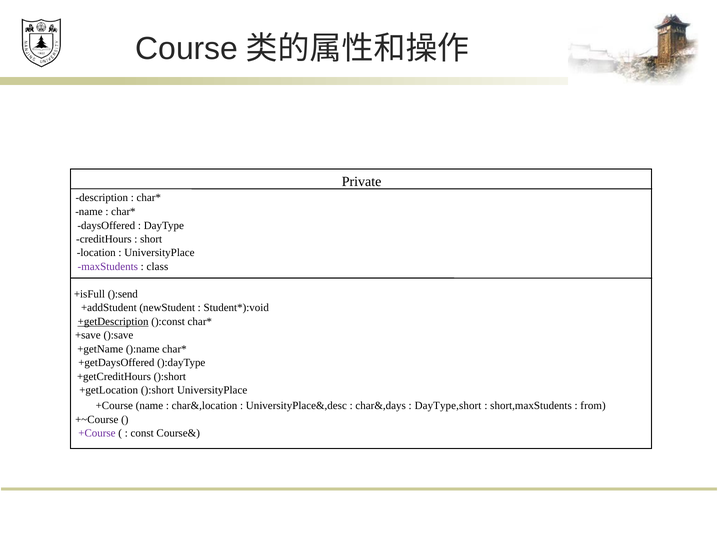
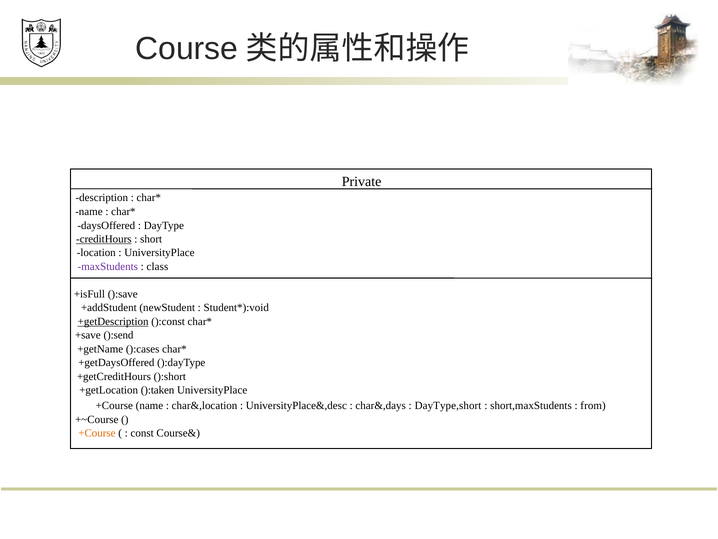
creditHours underline: none -> present
):send: ):send -> ):save
):save: ):save -> ):send
):name: ):name -> ):cases
+getLocation ):short: ):short -> ):taken
+Course at (97, 433) colour: purple -> orange
